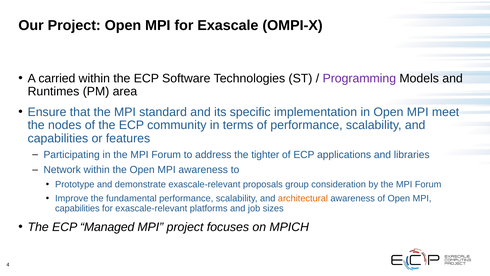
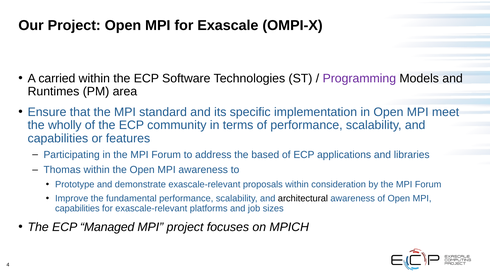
nodes: nodes -> wholly
tighter: tighter -> based
Network: Network -> Thomas
proposals group: group -> within
architectural colour: orange -> black
